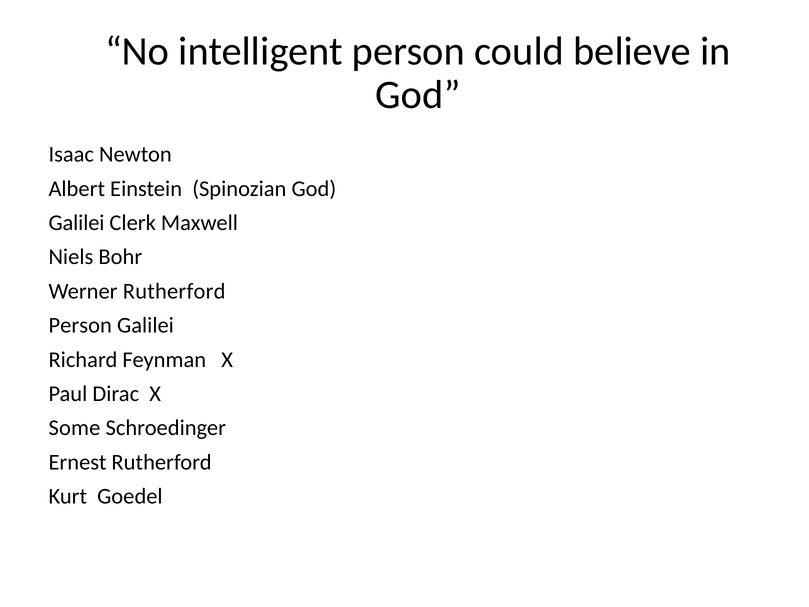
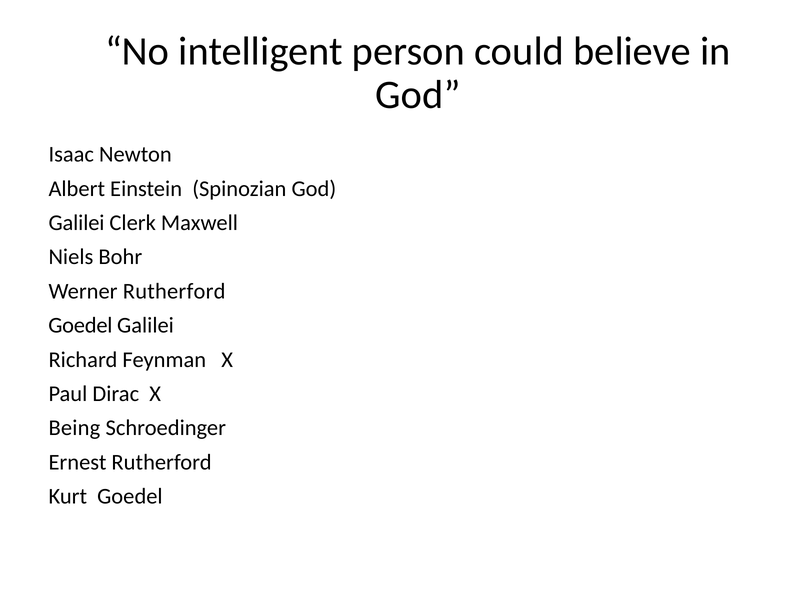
Person at (80, 325): Person -> Goedel
Some: Some -> Being
